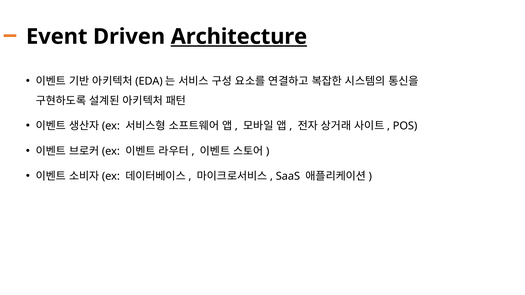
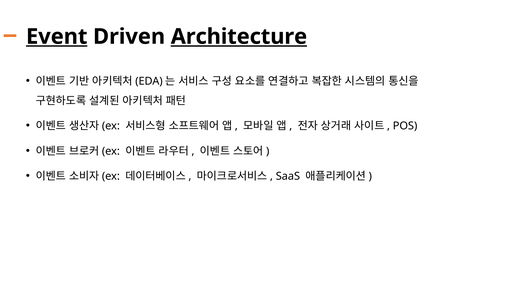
Event underline: none -> present
